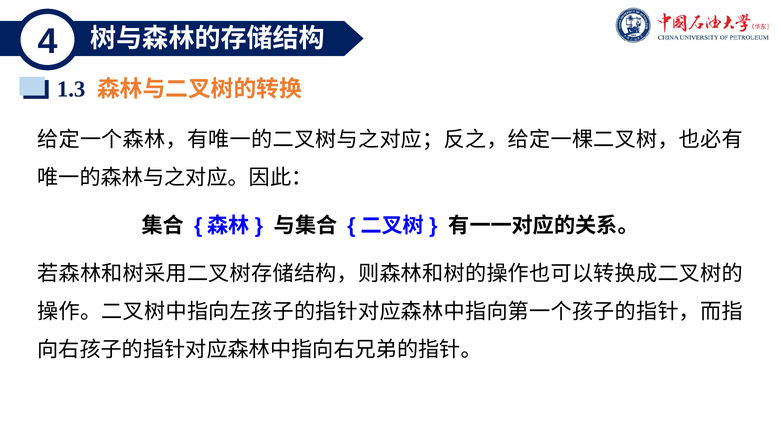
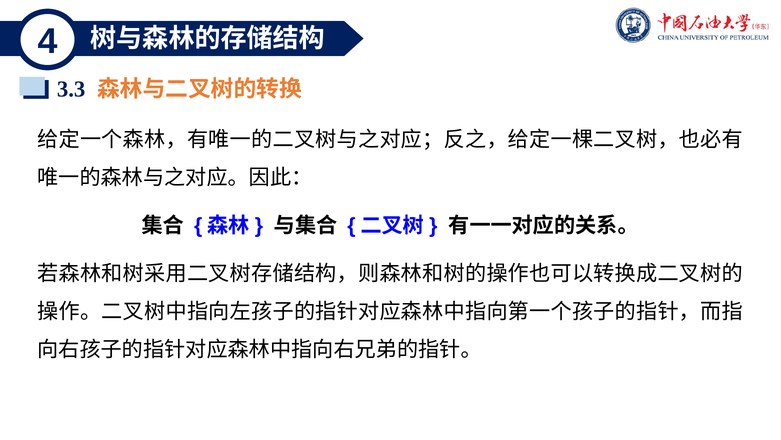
1.3: 1.3 -> 3.3
